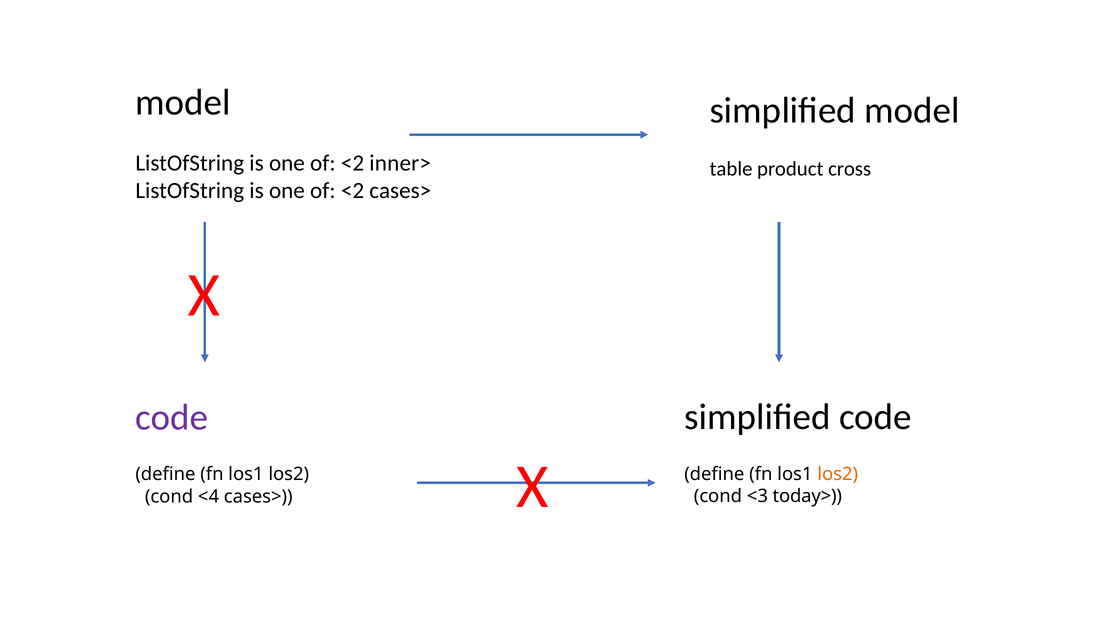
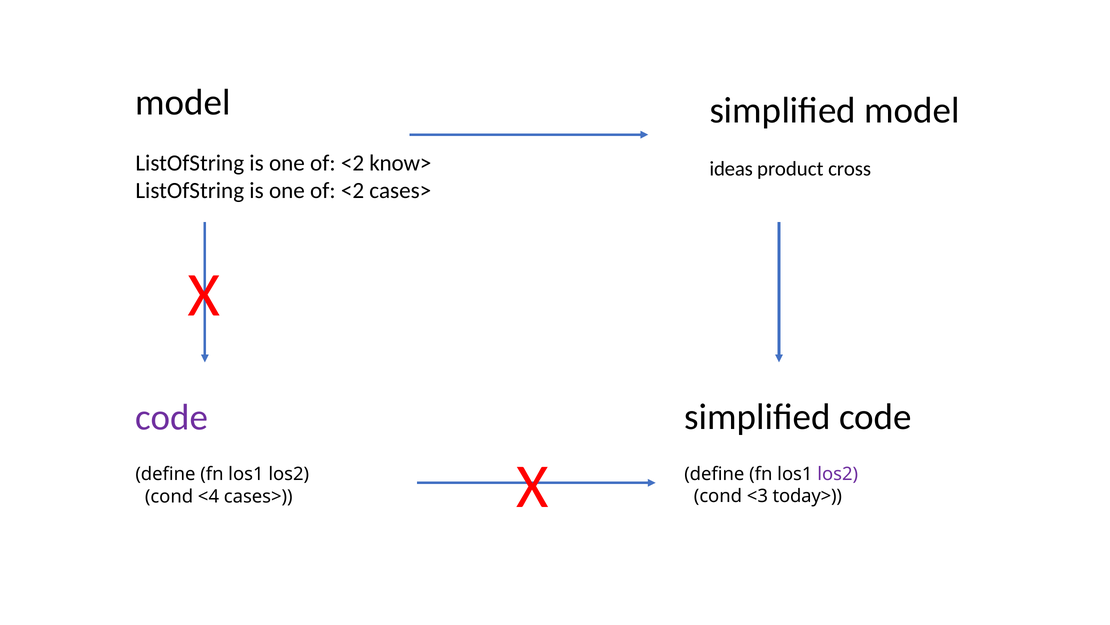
inner>: inner> -> know>
table: table -> ideas
los2 at (838, 474) colour: orange -> purple
